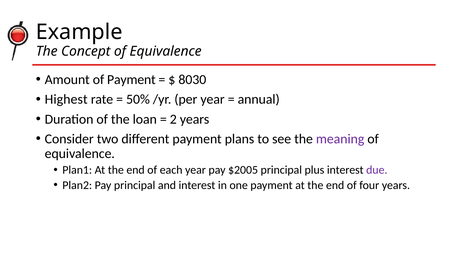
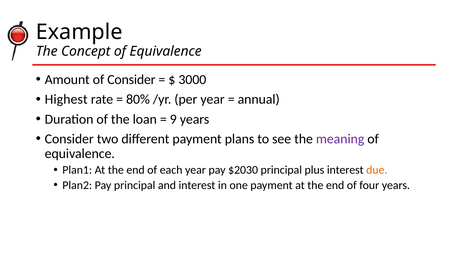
of Payment: Payment -> Consider
8030: 8030 -> 3000
50%: 50% -> 80%
2: 2 -> 9
$2005: $2005 -> $2030
due colour: purple -> orange
